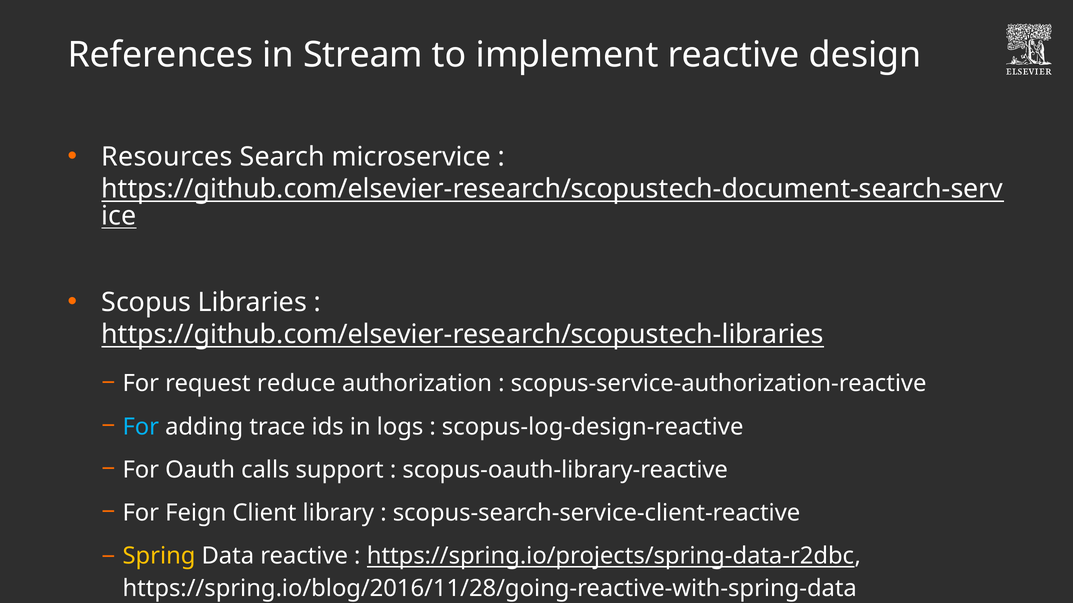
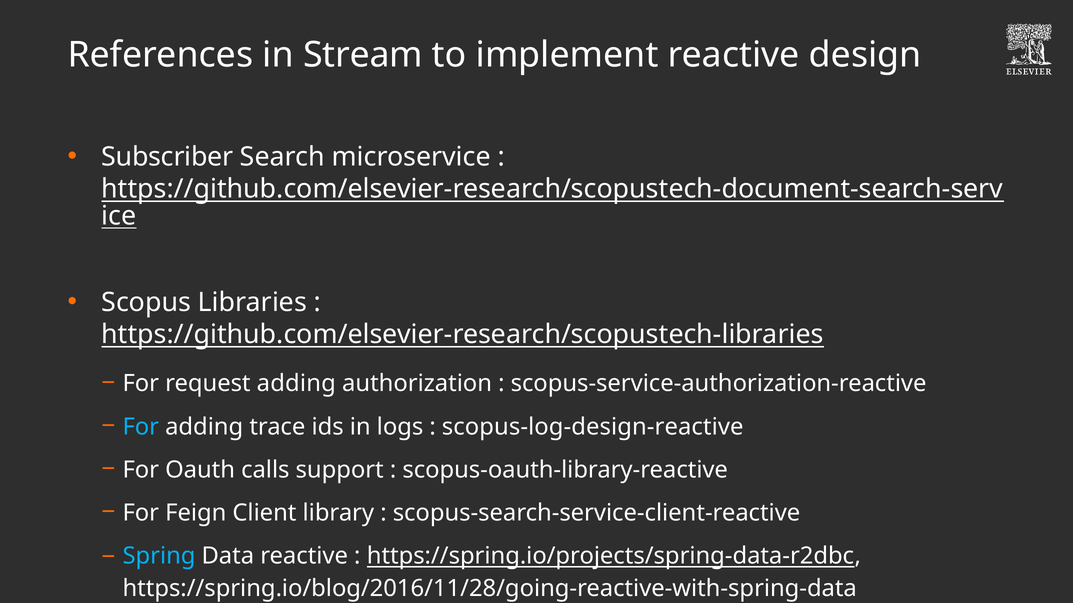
Resources: Resources -> Subscriber
request reduce: reduce -> adding
Spring colour: yellow -> light blue
